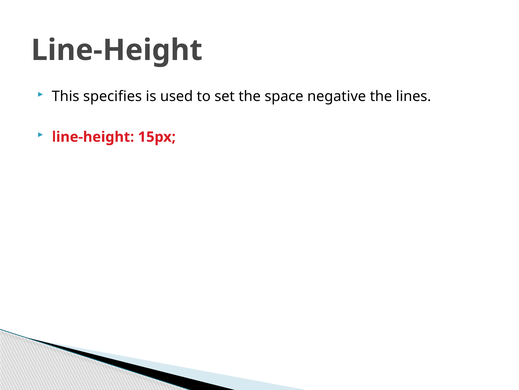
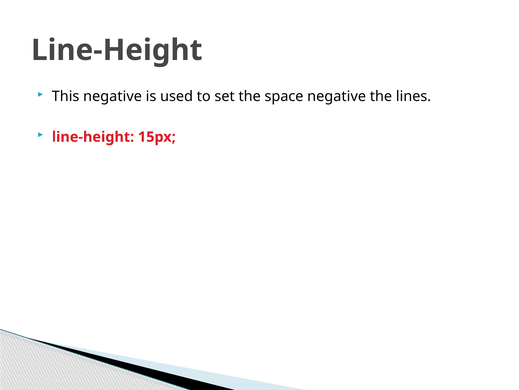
This specifies: specifies -> negative
